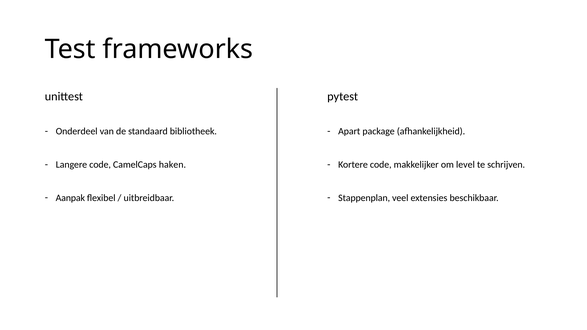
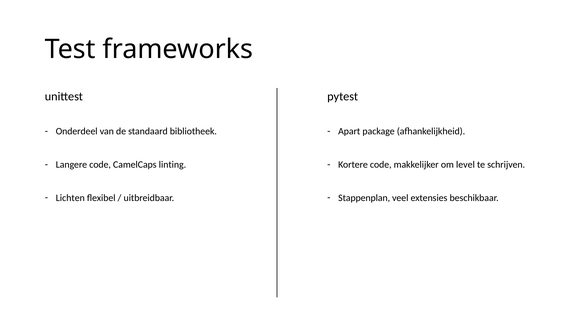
haken: haken -> linting
Aanpak: Aanpak -> Lichten
